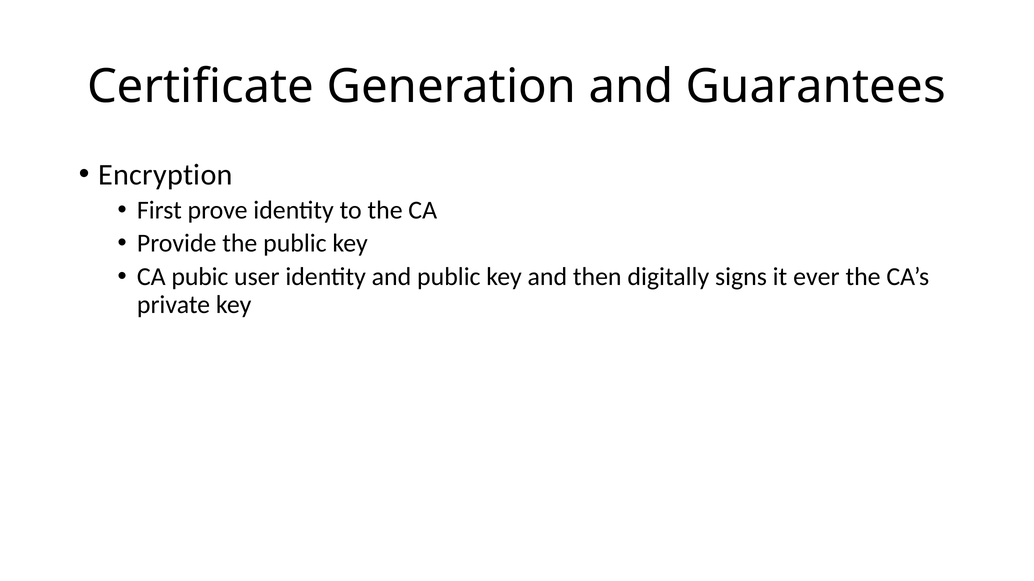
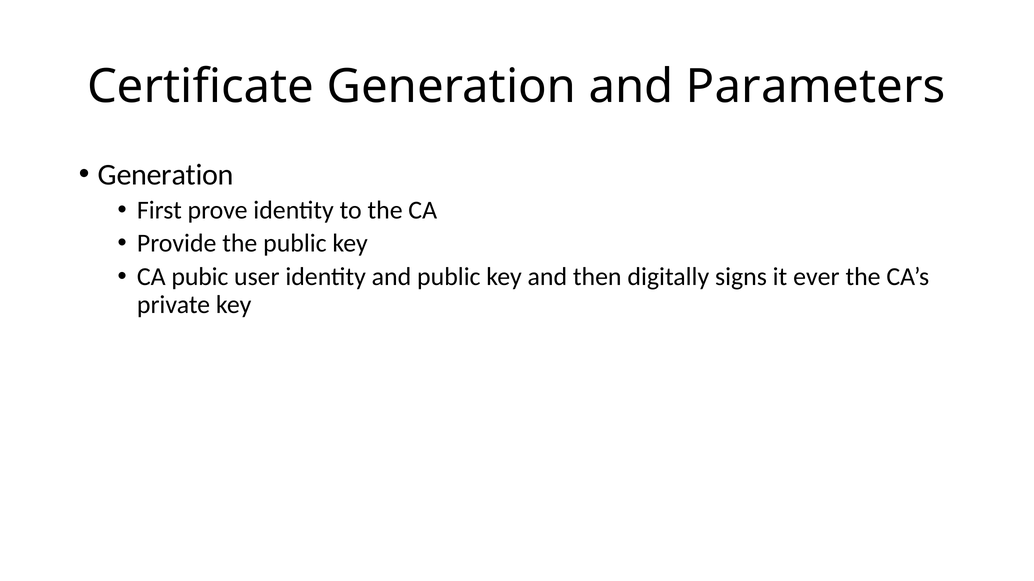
Guarantees: Guarantees -> Parameters
Encryption at (165, 175): Encryption -> Generation
